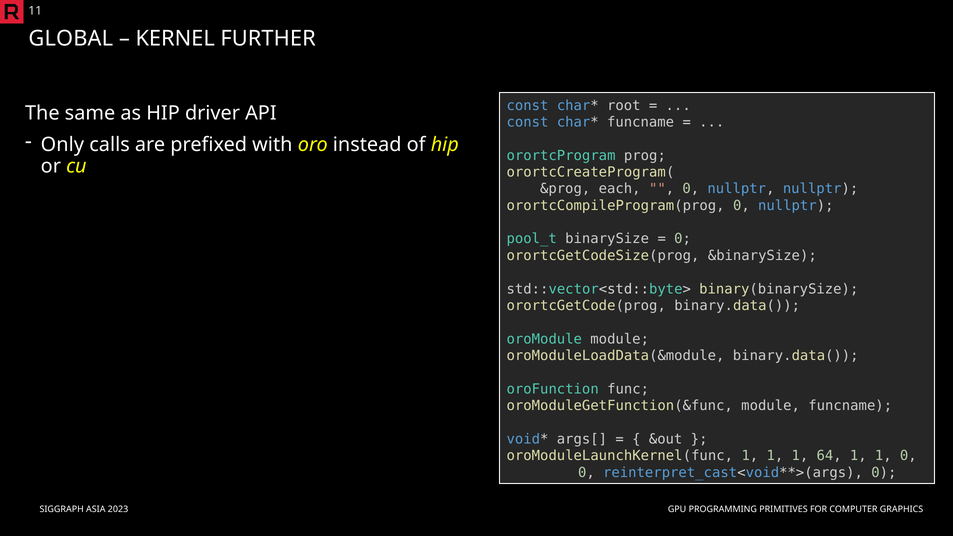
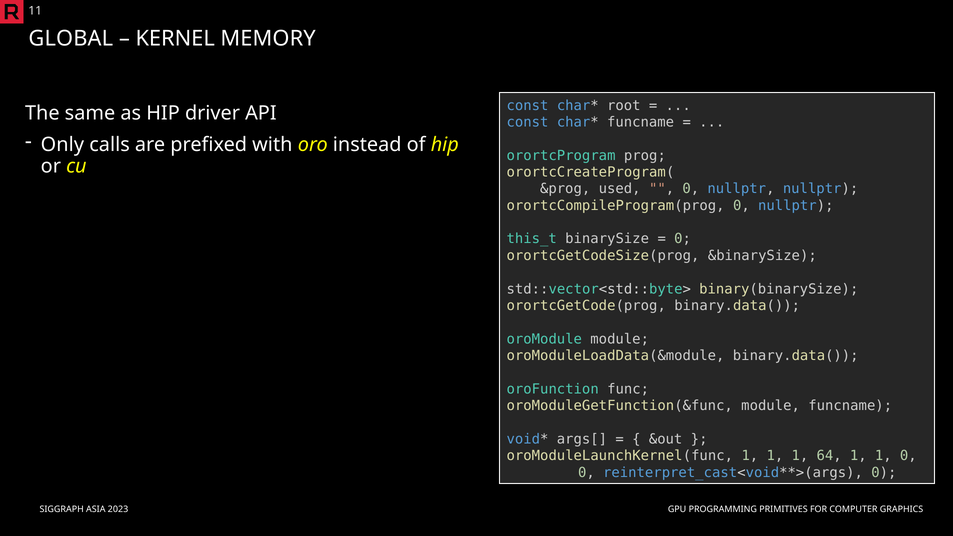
FURTHER: FURTHER -> MEMORY
each: each -> used
pool_t: pool_t -> this_t
